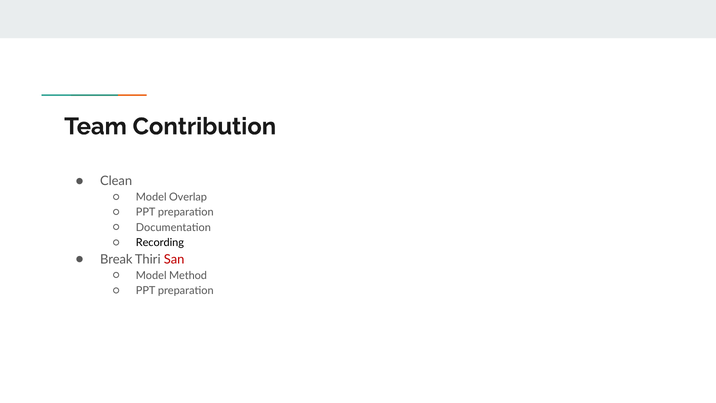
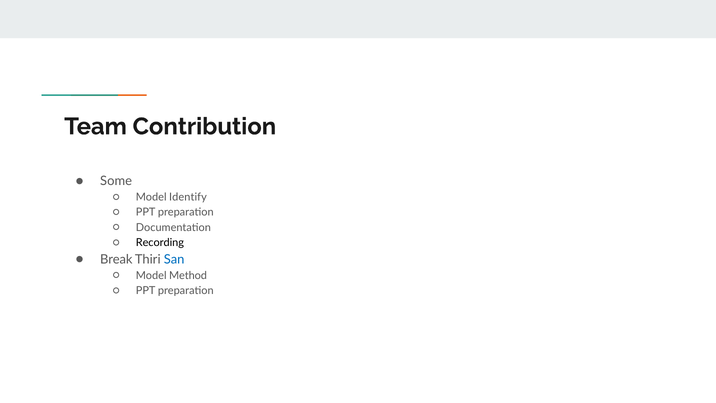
Clean: Clean -> Some
Overlap: Overlap -> Identify
San colour: red -> blue
